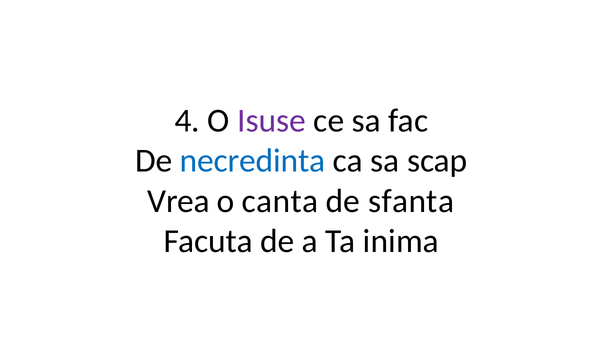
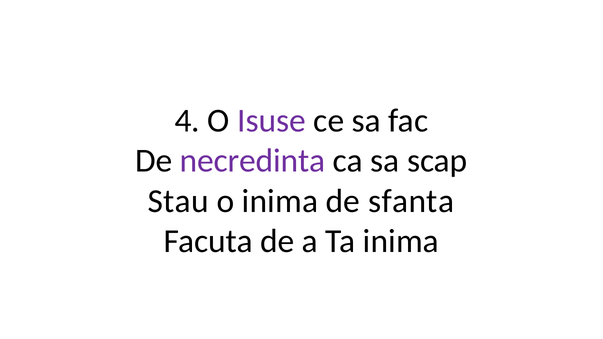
necredinta colour: blue -> purple
Vrea: Vrea -> Stau
o canta: canta -> inima
